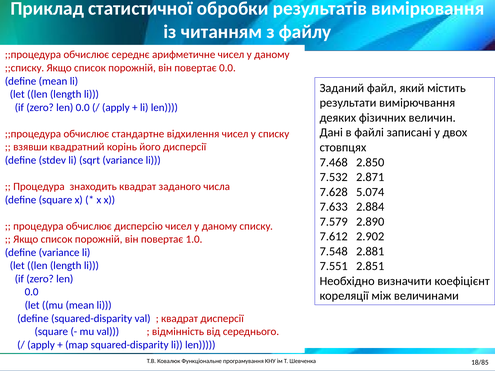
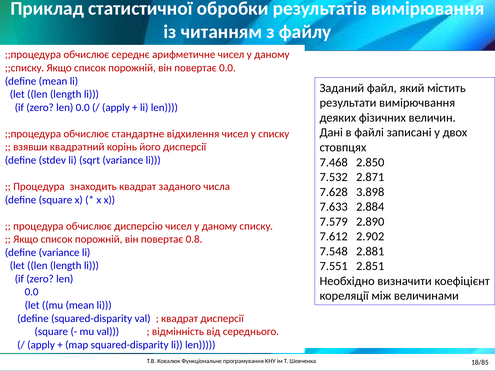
5.074: 5.074 -> 3.898
1.0: 1.0 -> 0.8
